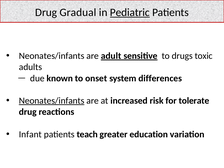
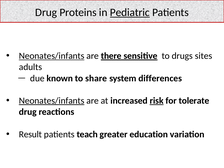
Gradual: Gradual -> Proteins
Neonates/infants at (52, 56) underline: none -> present
adult: adult -> there
toxic: toxic -> sites
onset: onset -> share
risk underline: none -> present
Infant: Infant -> Result
